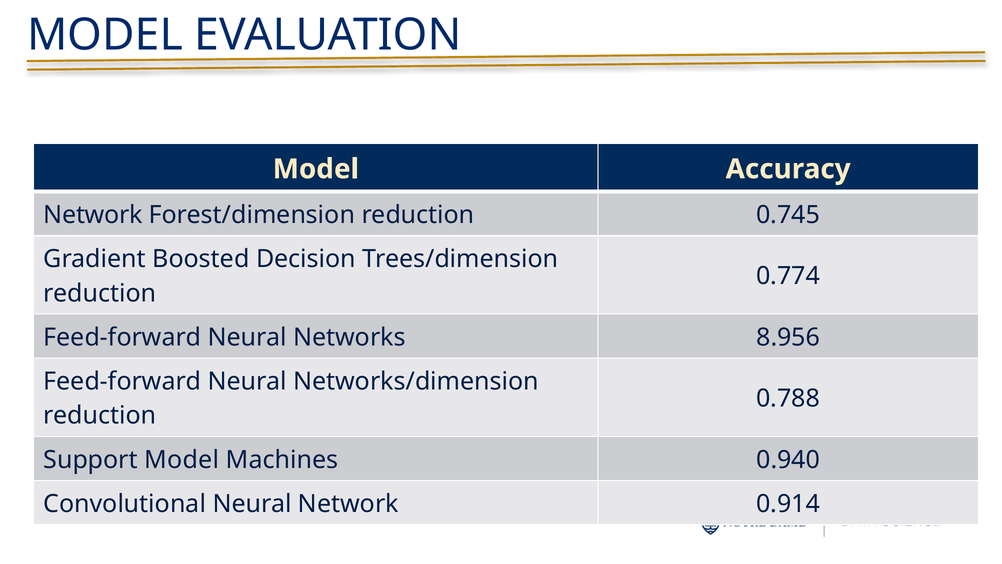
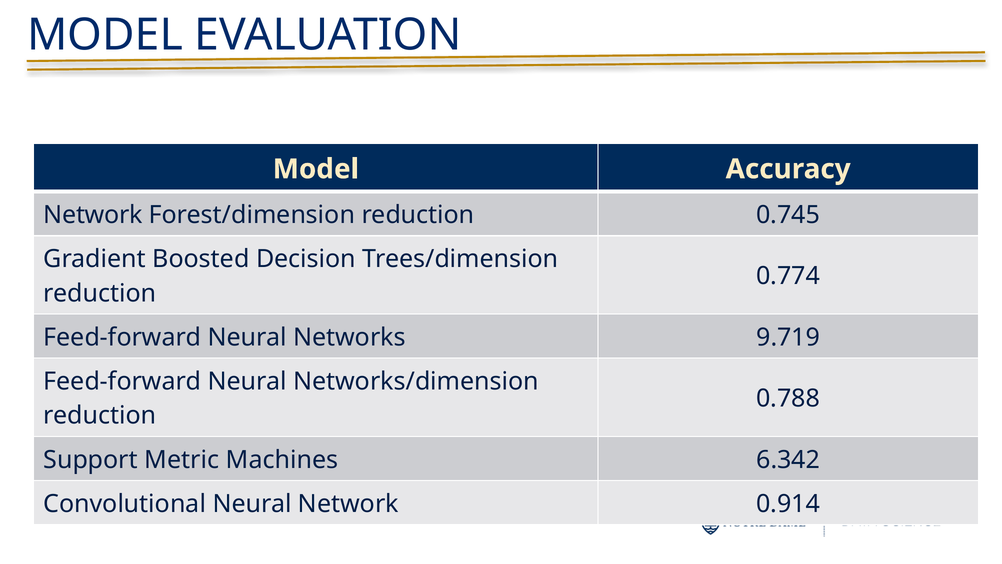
8.956: 8.956 -> 9.719
Support Model: Model -> Metric
0.940: 0.940 -> 6.342
